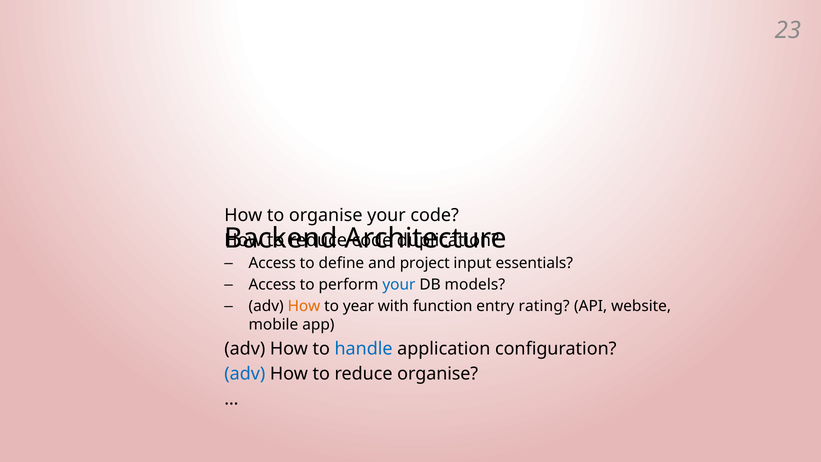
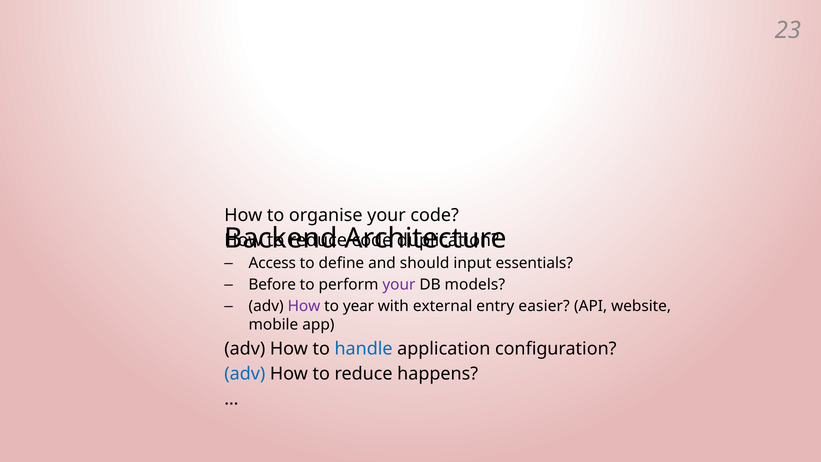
project: project -> should
Access at (272, 285): Access -> Before
your at (399, 285) colour: blue -> purple
How at (304, 306) colour: orange -> purple
function: function -> external
rating: rating -> easier
reduce organise: organise -> happens
